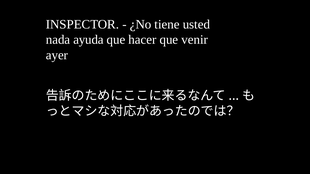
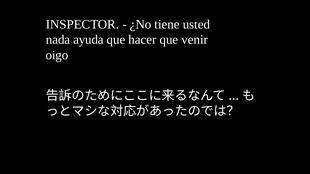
ayer: ayer -> oigo
